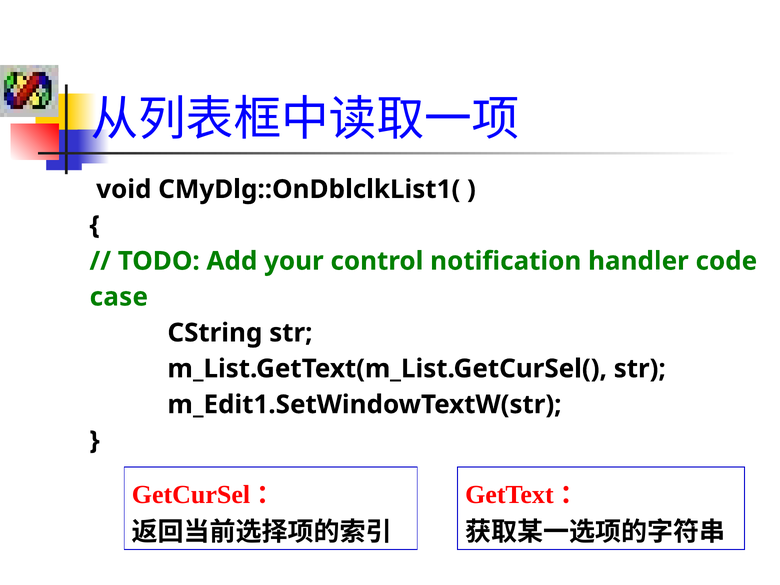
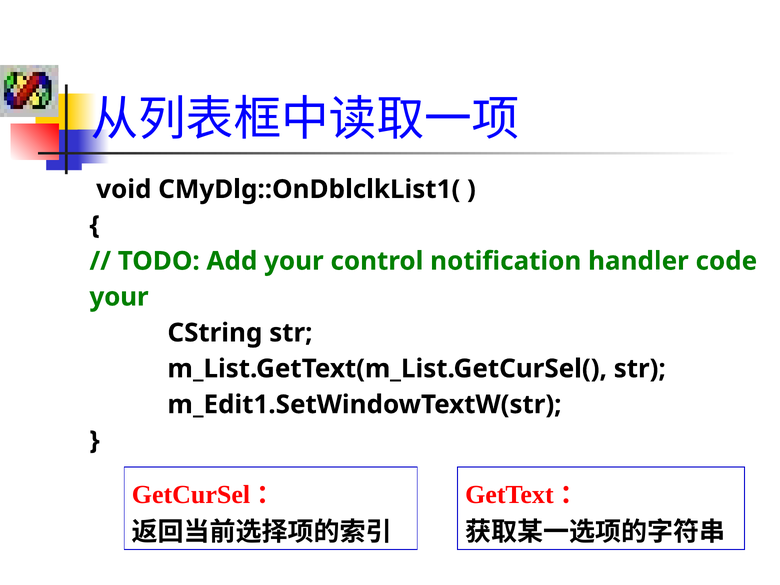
case at (119, 297): case -> your
